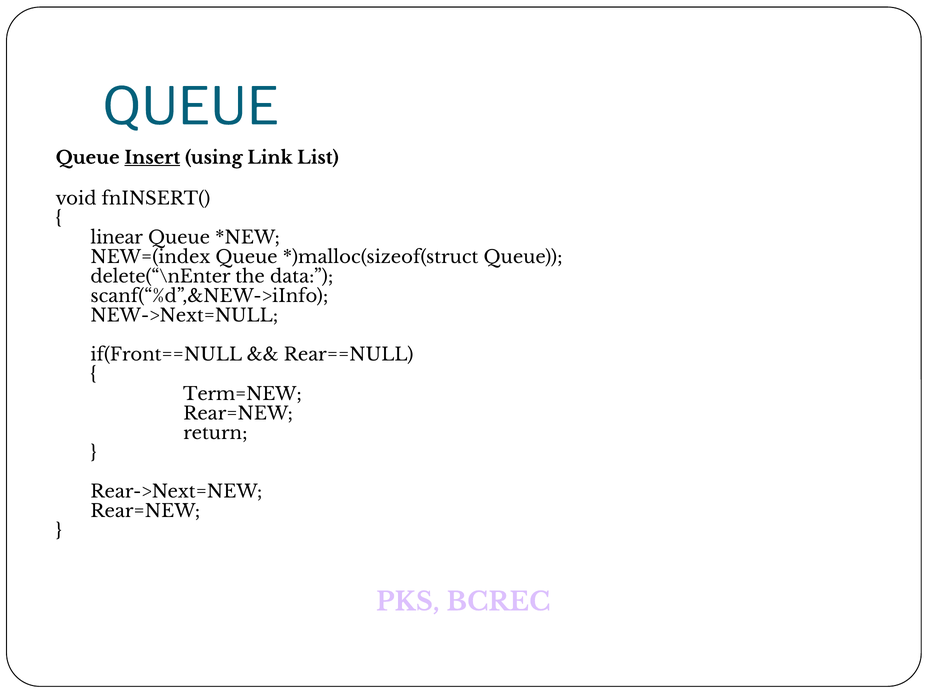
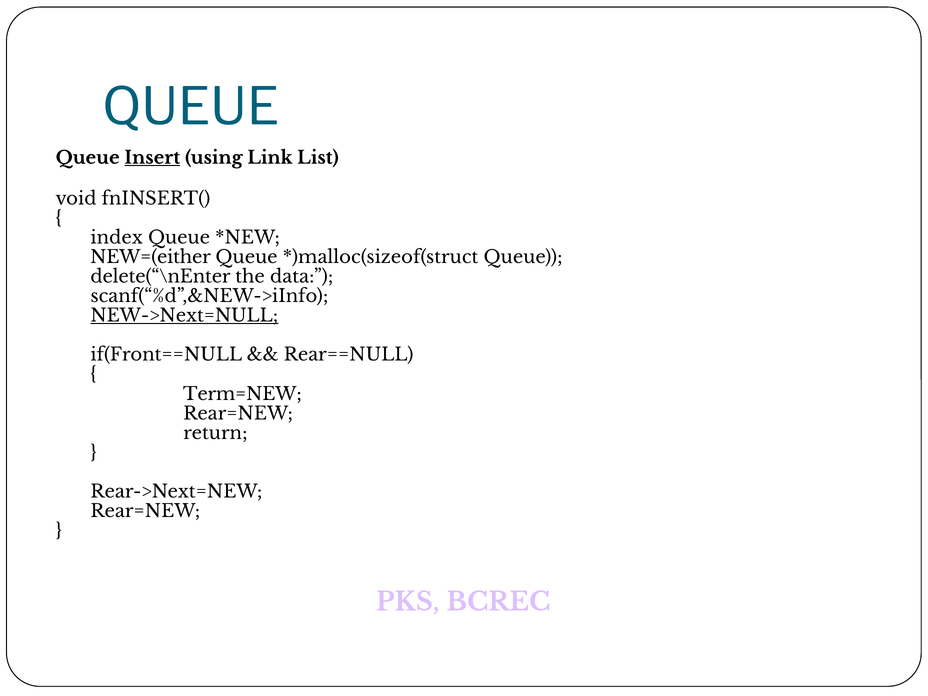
linear: linear -> index
NEW=(index: NEW=(index -> NEW=(either
NEW->Next=NULL underline: none -> present
